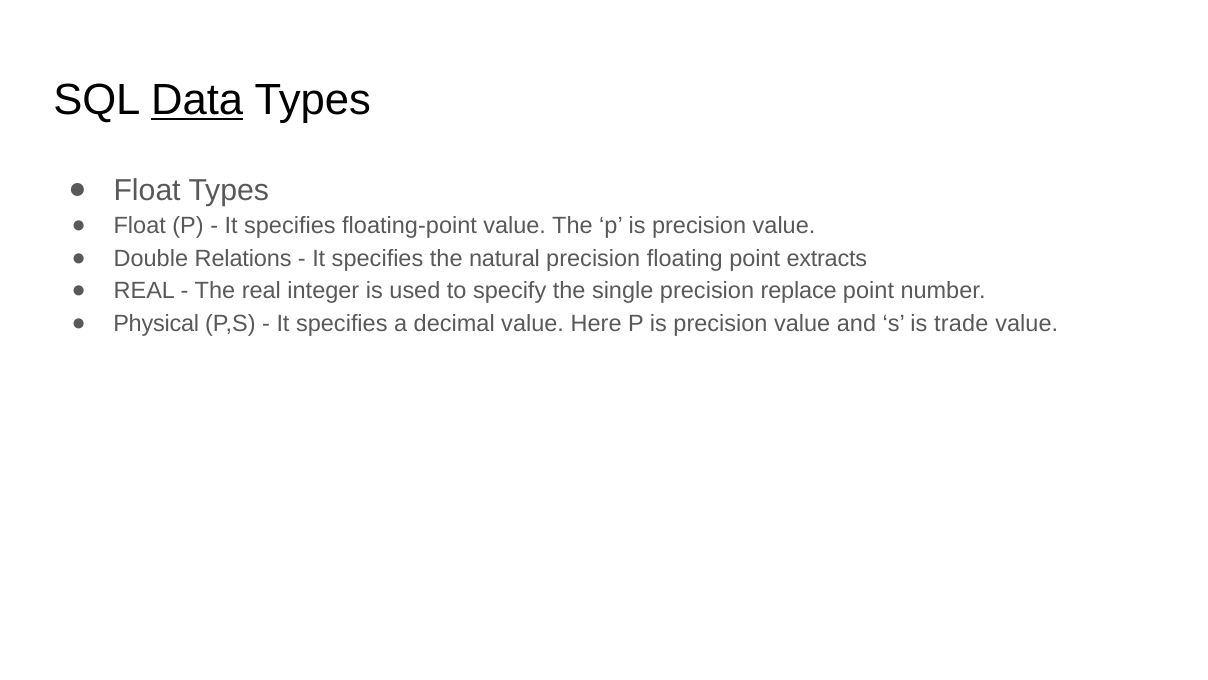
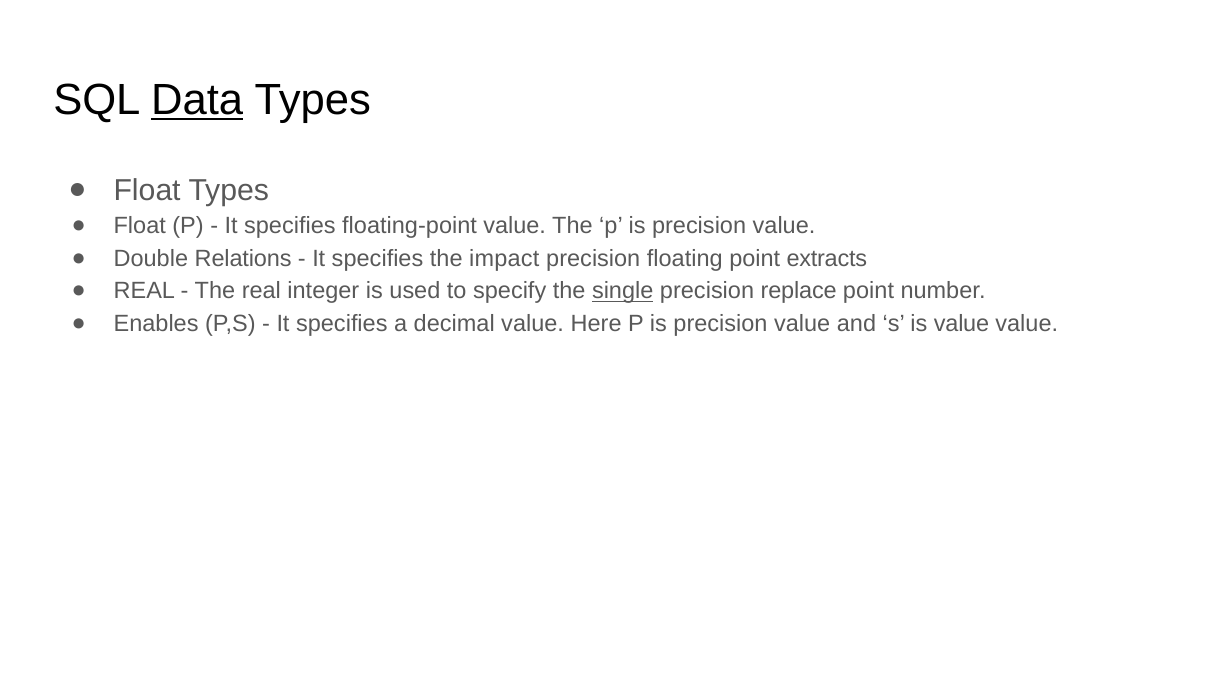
natural: natural -> impact
single underline: none -> present
Physical: Physical -> Enables
is trade: trade -> value
